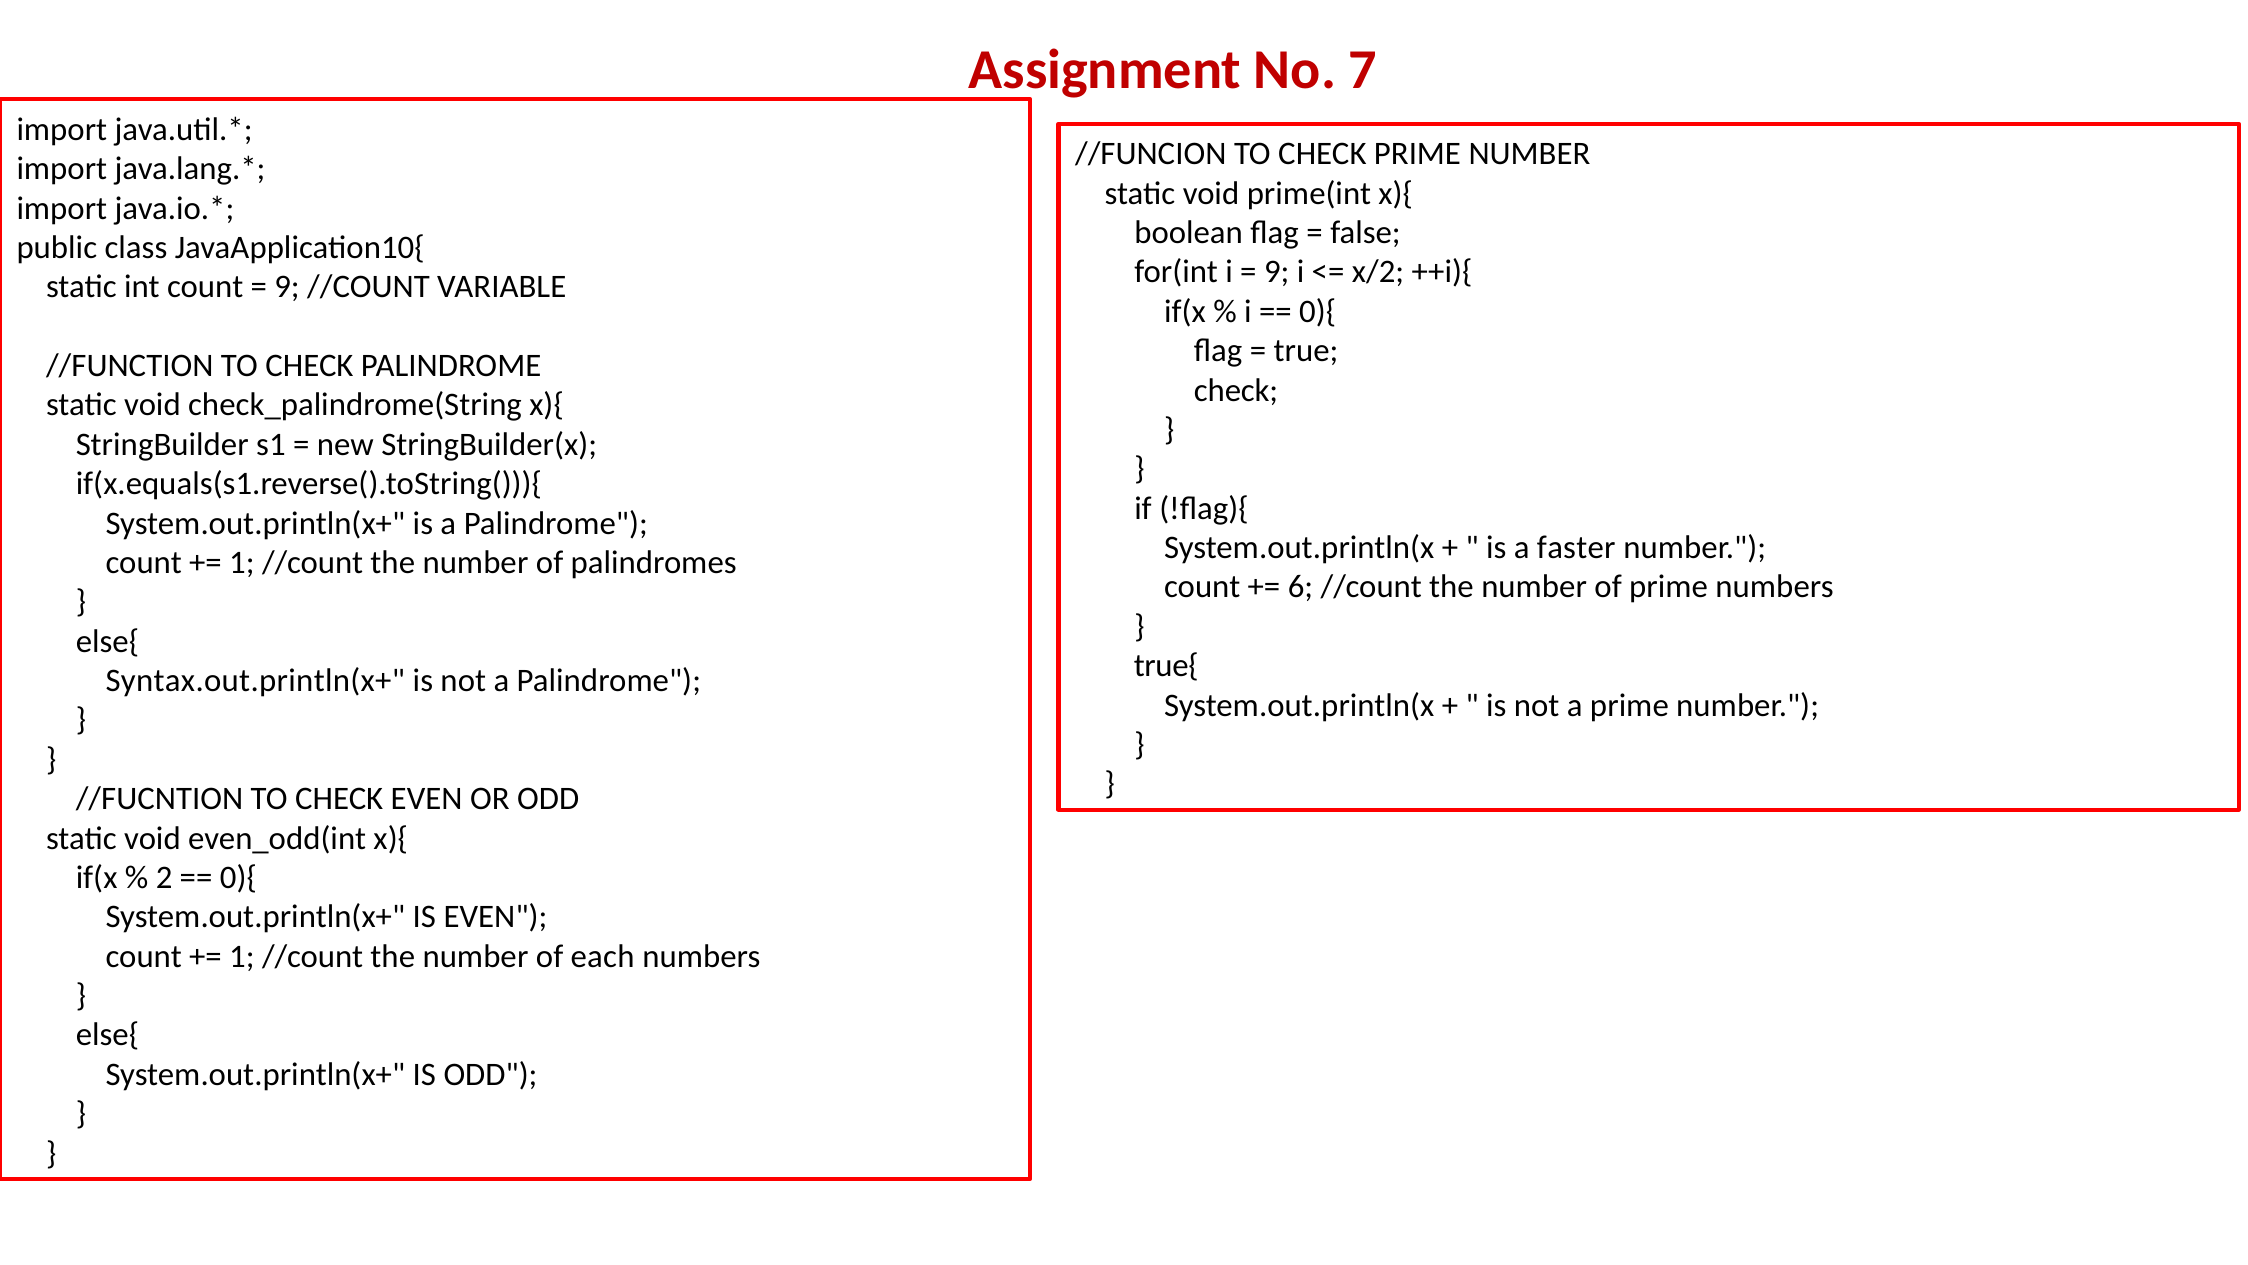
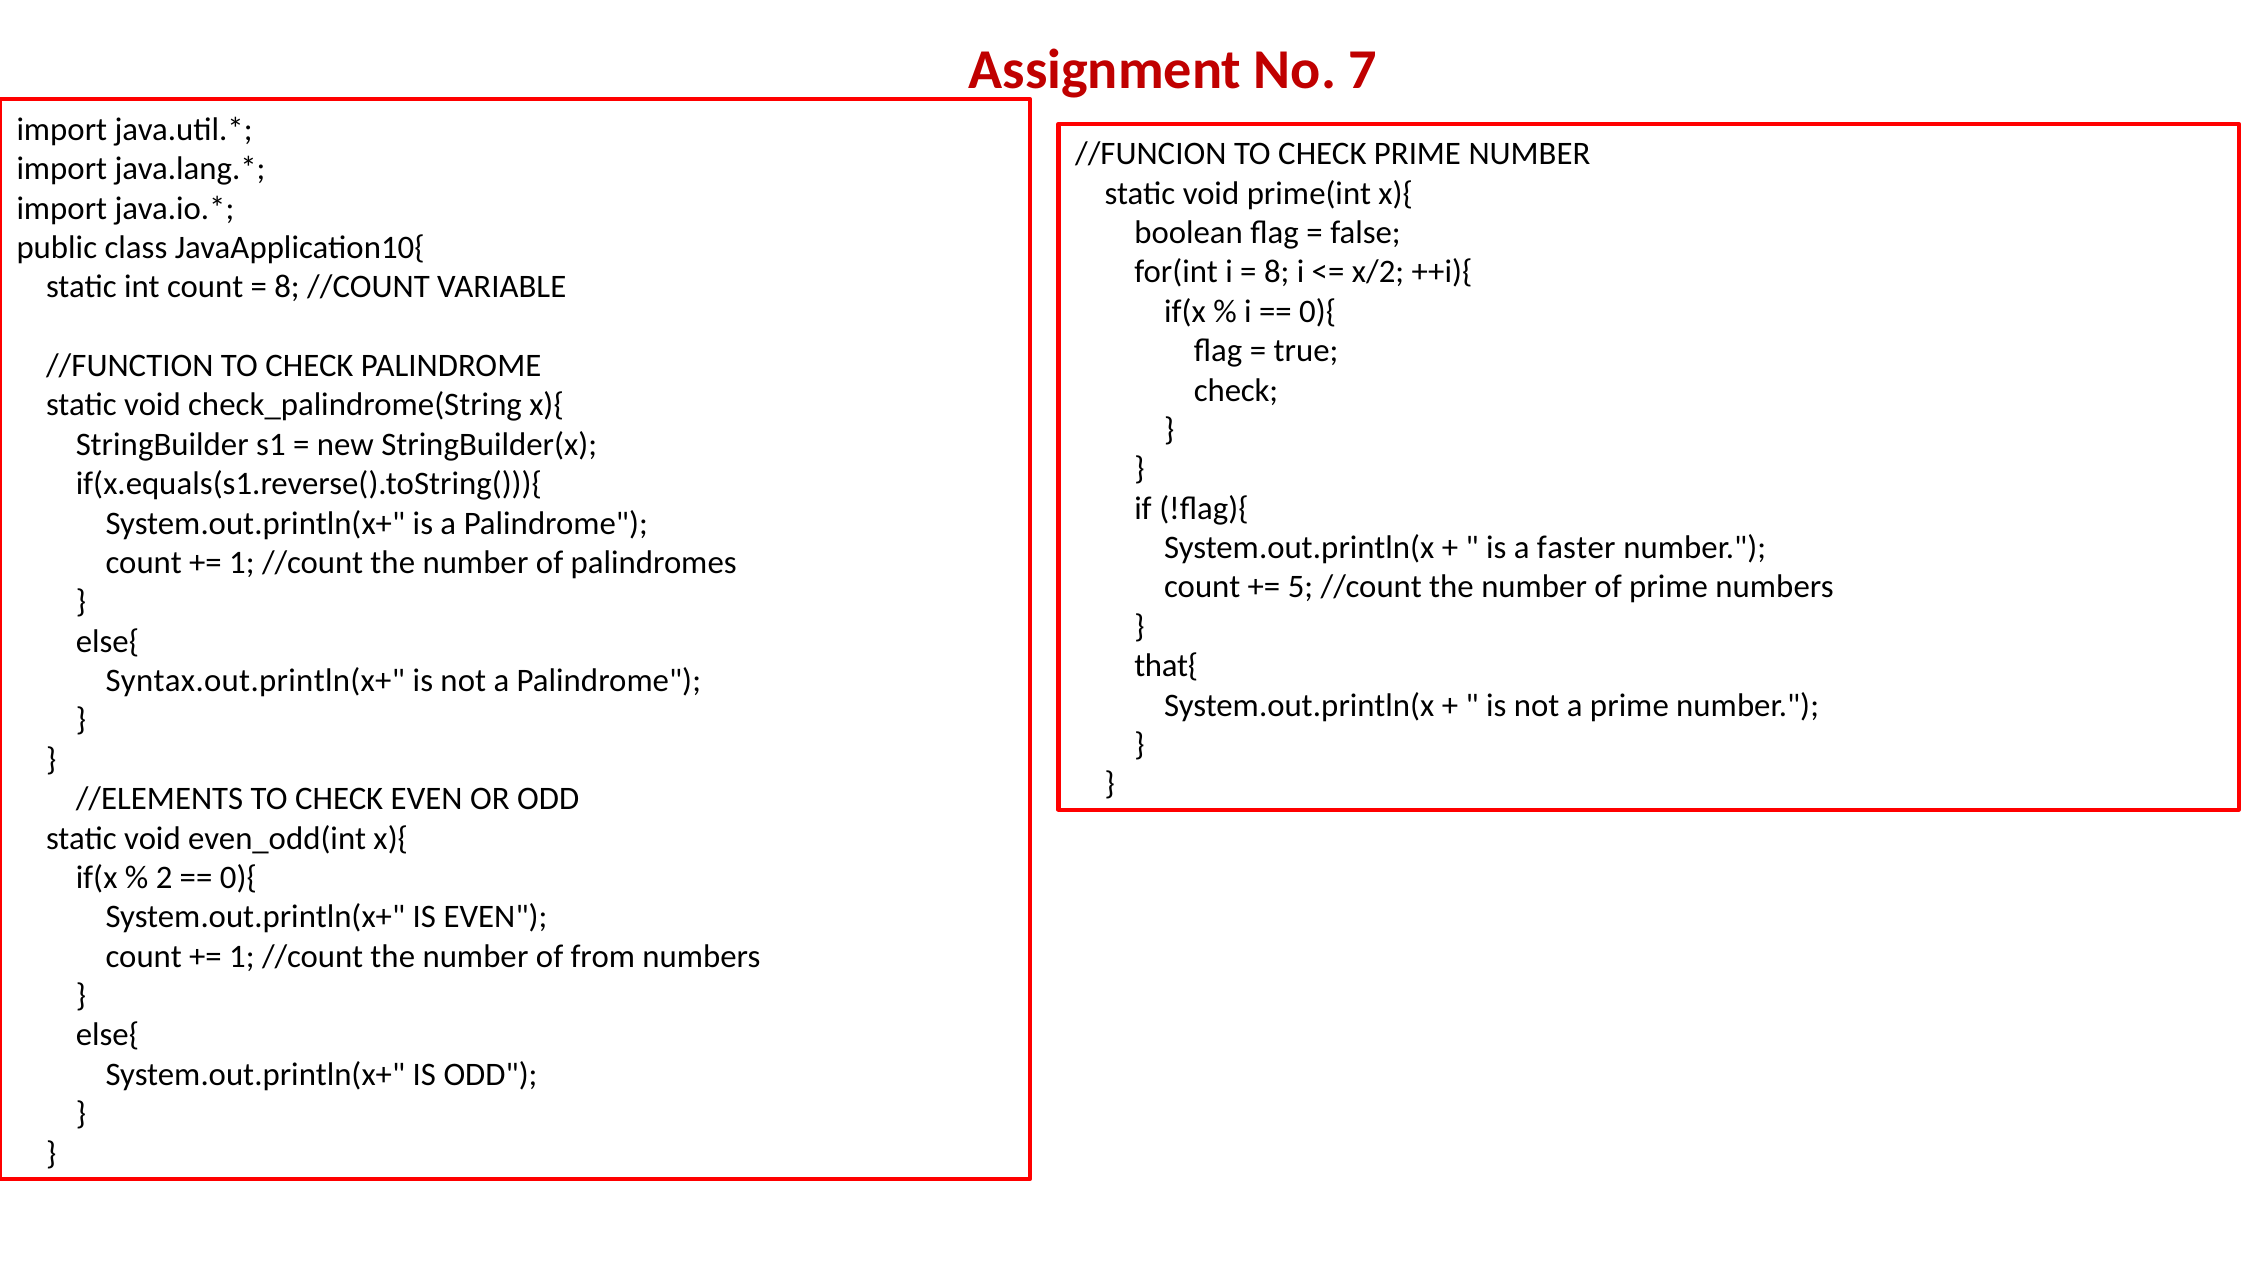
9 at (1277, 272): 9 -> 8
9 at (287, 287): 9 -> 8
6: 6 -> 5
true{: true{ -> that{
//FUCNTION: //FUCNTION -> //ELEMENTS
each: each -> from
